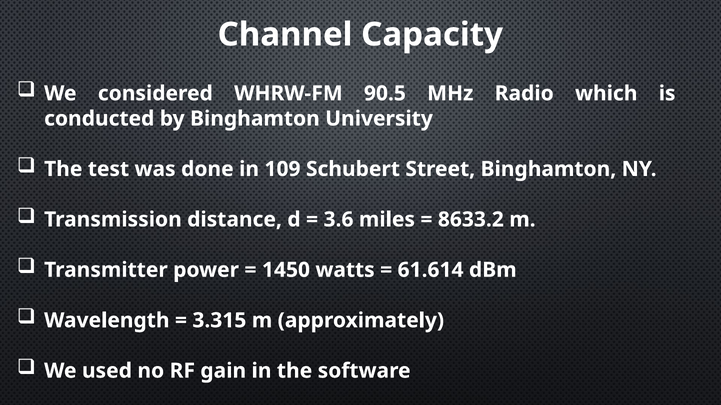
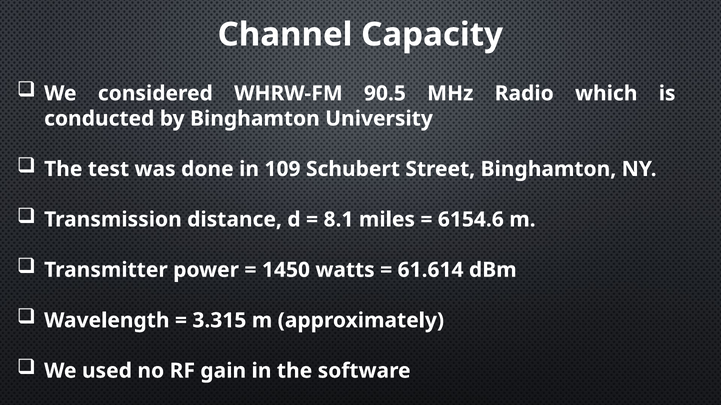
3.6: 3.6 -> 8.1
8633.2: 8633.2 -> 6154.6
